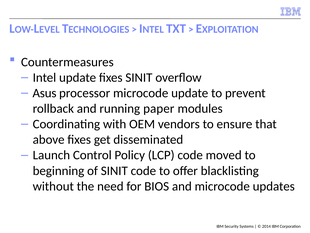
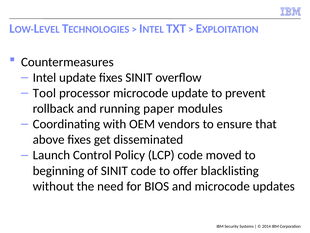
Asus: Asus -> Tool
